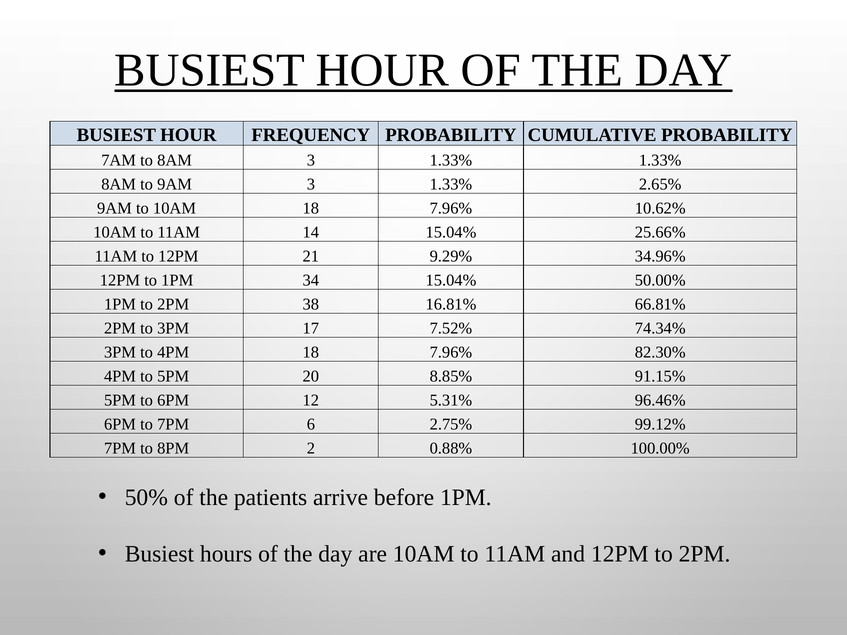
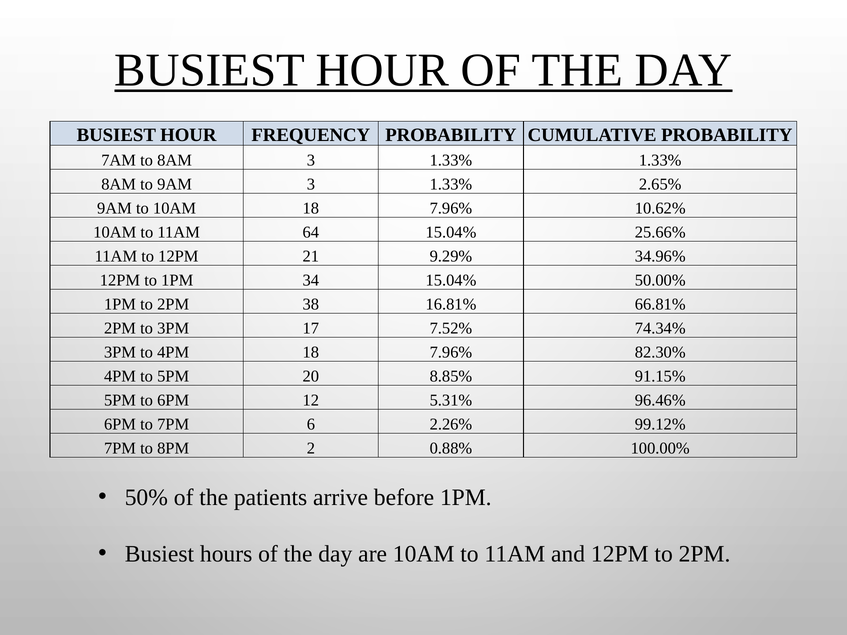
14: 14 -> 64
2.75%: 2.75% -> 2.26%
